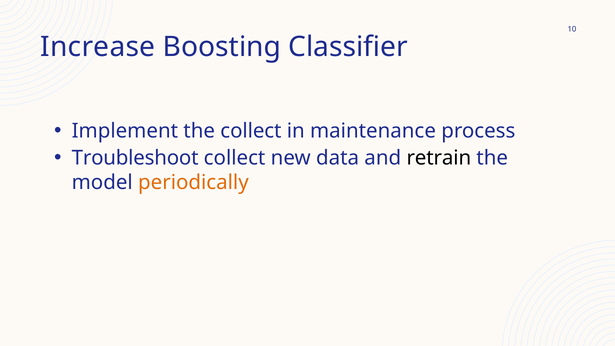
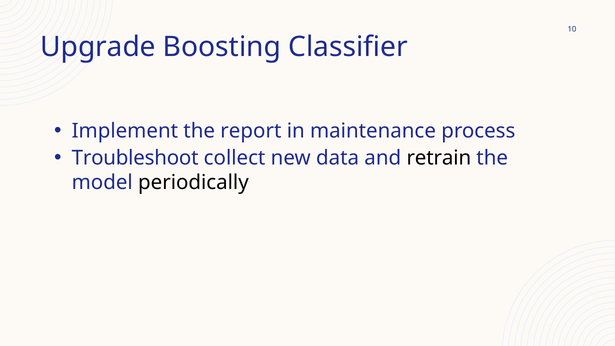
Increase: Increase -> Upgrade
the collect: collect -> report
periodically colour: orange -> black
